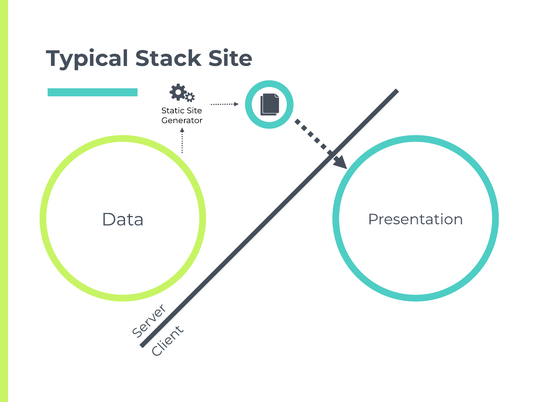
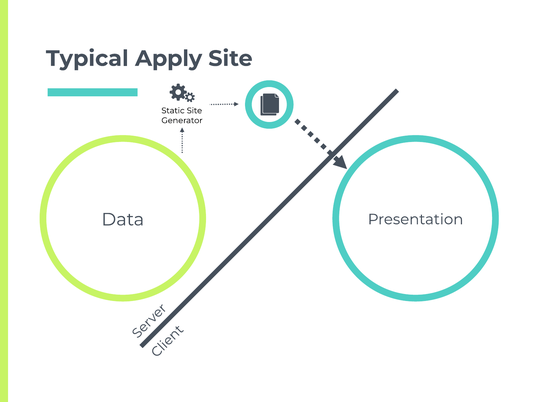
Stack: Stack -> Apply
